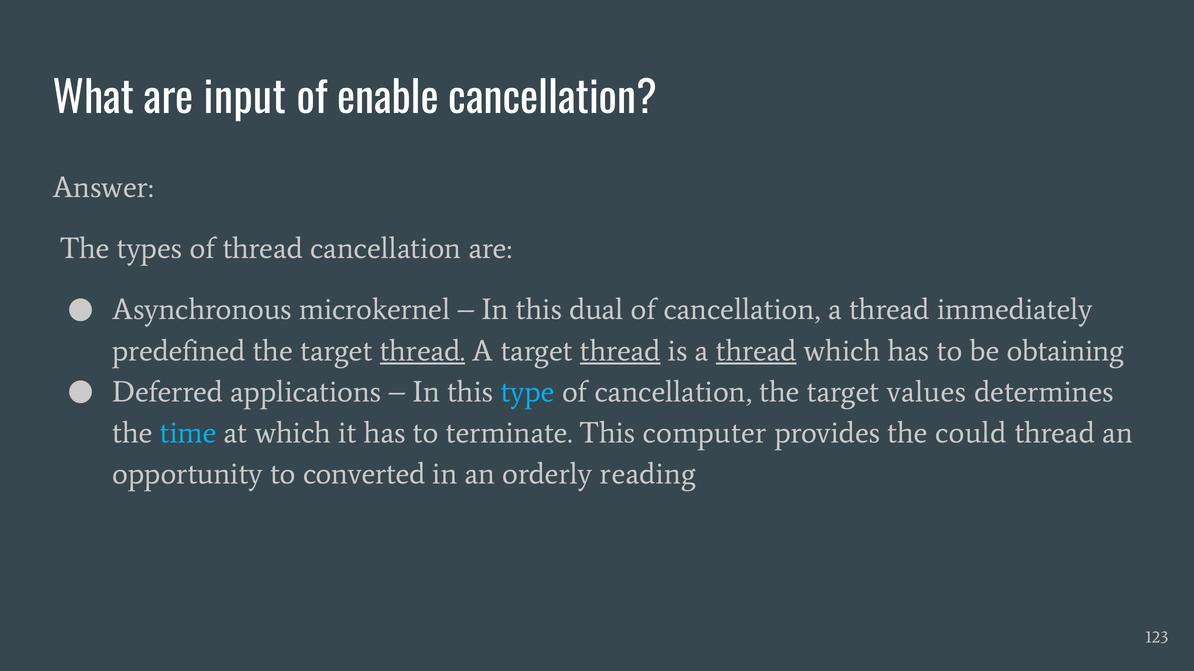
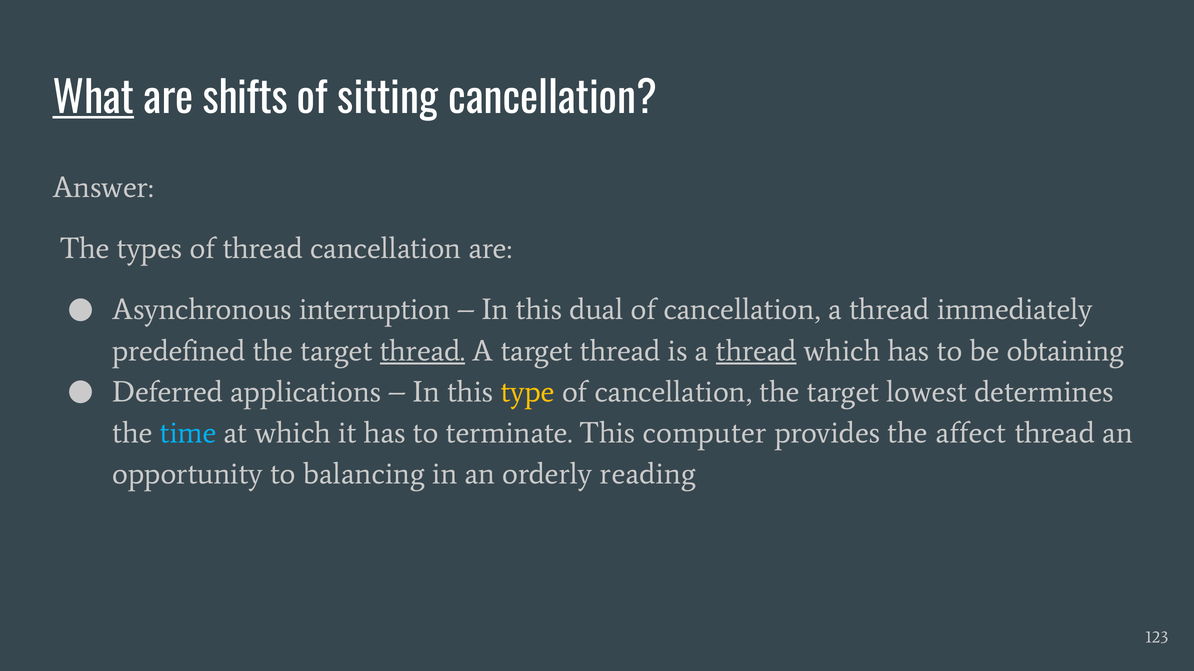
What underline: none -> present
input: input -> shifts
enable: enable -> sitting
microkernel: microkernel -> interruption
thread at (620, 351) underline: present -> none
type colour: light blue -> yellow
values: values -> lowest
could: could -> affect
converted: converted -> balancing
